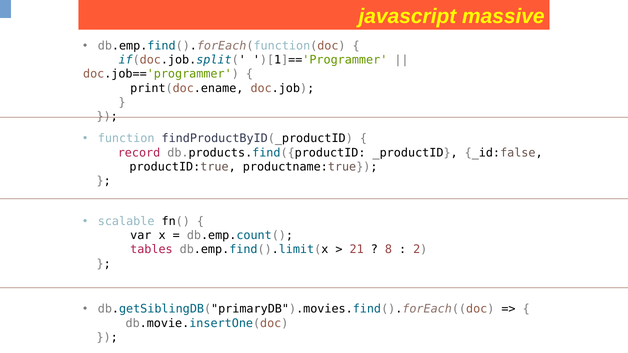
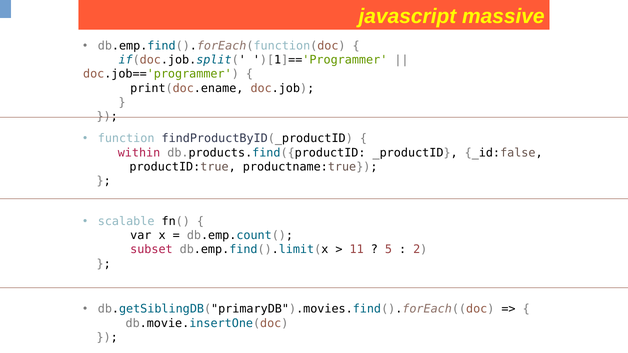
record: record -> within
tables: tables -> subset
21: 21 -> 11
8: 8 -> 5
